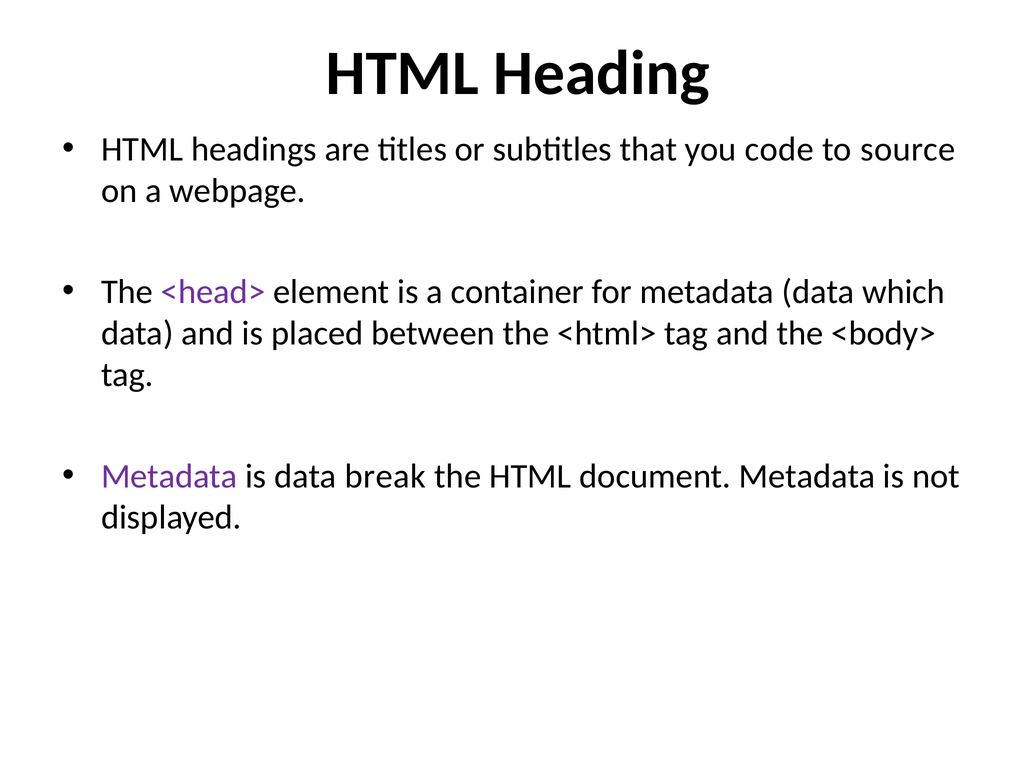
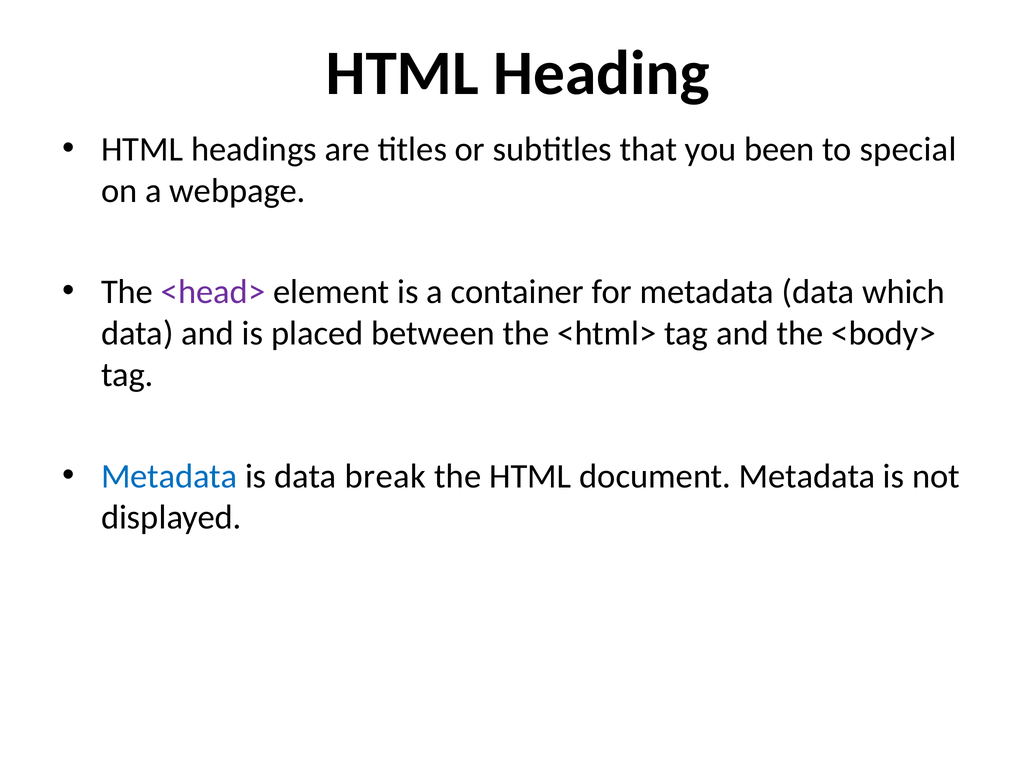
code: code -> been
source: source -> special
Metadata at (169, 476) colour: purple -> blue
